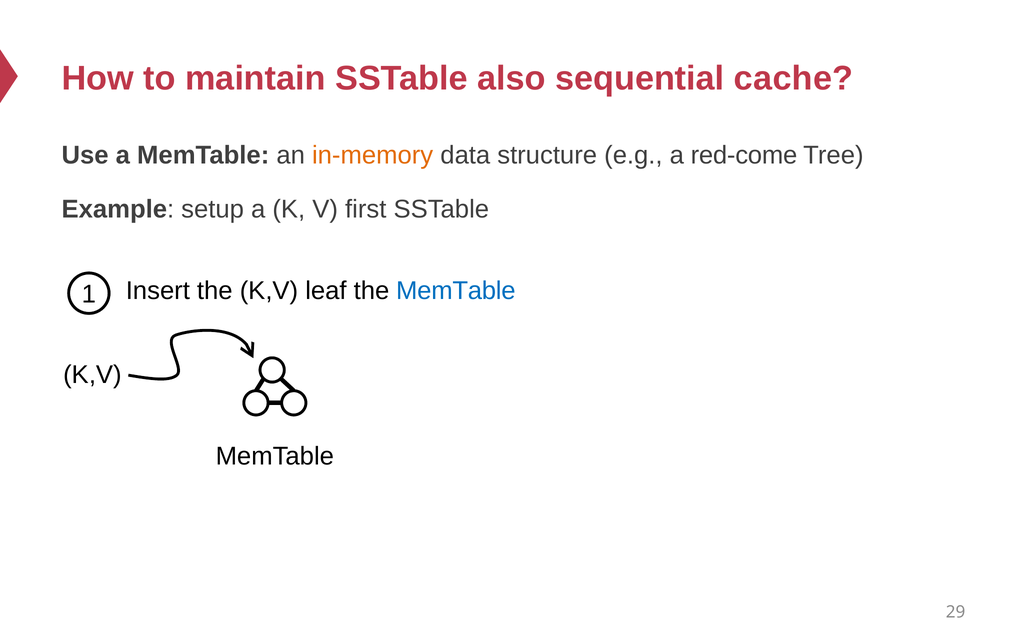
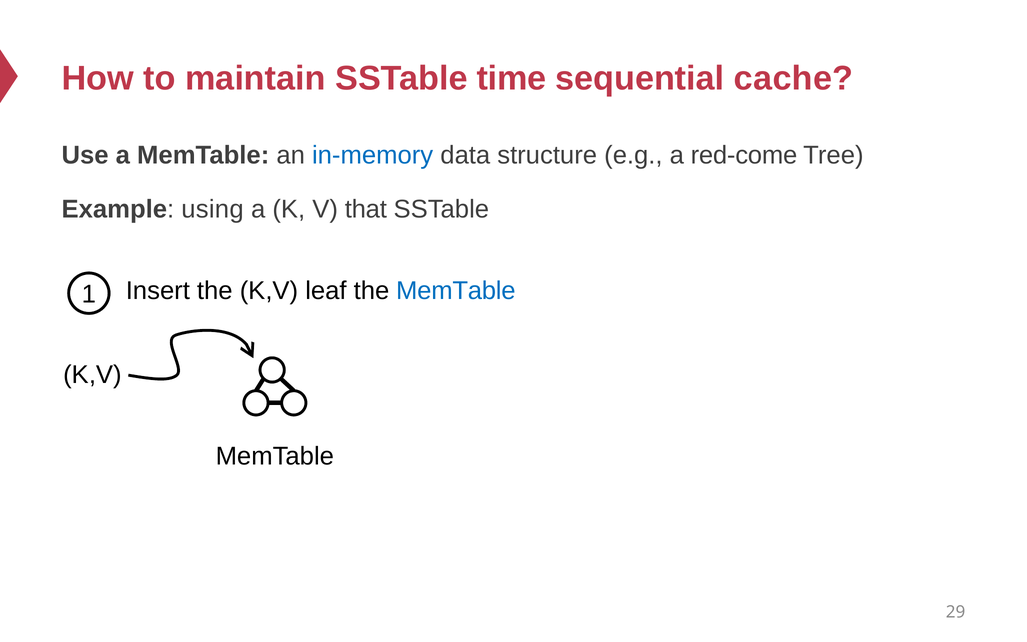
also: also -> time
in-memory colour: orange -> blue
setup: setup -> using
first: first -> that
